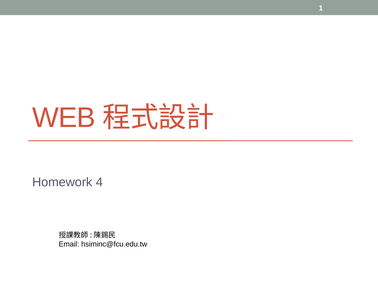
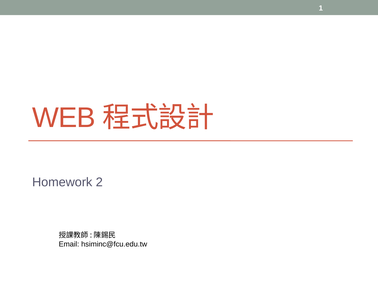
4: 4 -> 2
